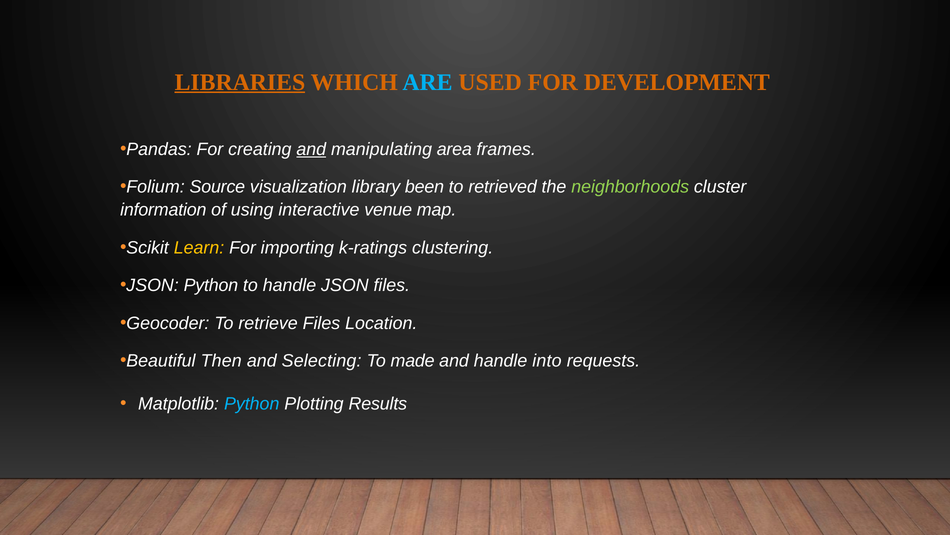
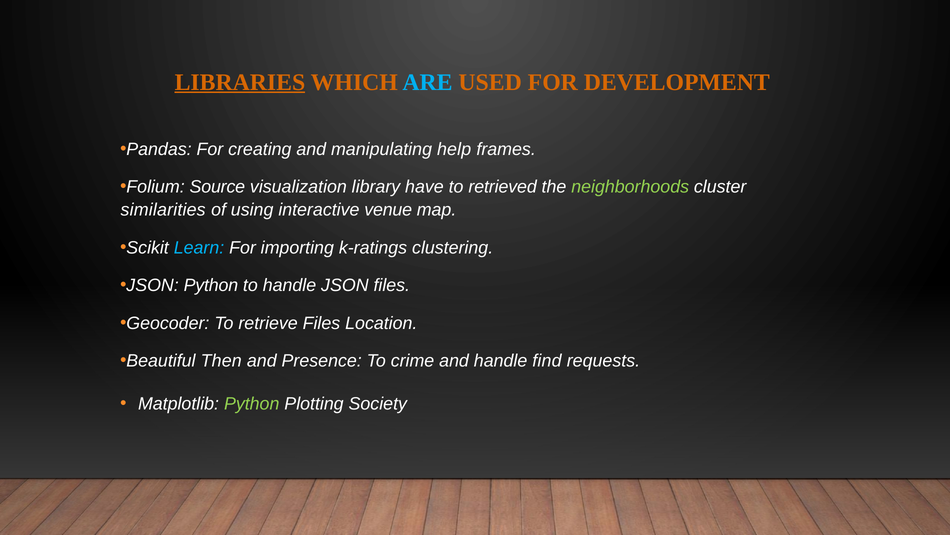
and at (311, 149) underline: present -> none
area: area -> help
been: been -> have
information: information -> similarities
Learn colour: yellow -> light blue
Selecting: Selecting -> Presence
made: made -> crime
into: into -> find
Python at (252, 404) colour: light blue -> light green
Results: Results -> Society
